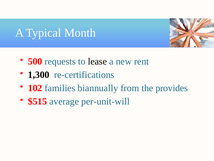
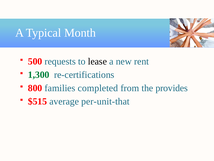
1,300 colour: black -> green
102: 102 -> 800
biannually: biannually -> completed
per-unit-will: per-unit-will -> per-unit-that
